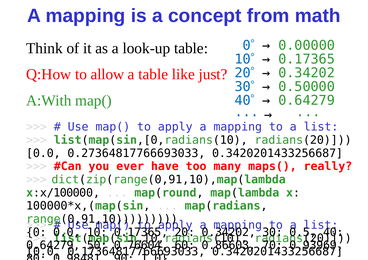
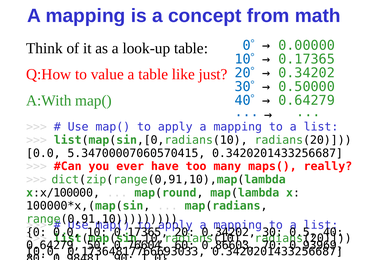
allow: allow -> value
0.27364817766693033: 0.27364817766693033 -> 5.34700007060570415
